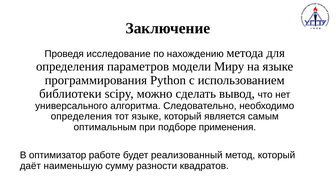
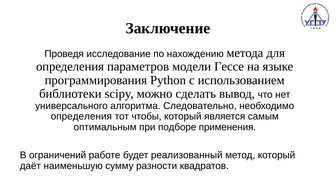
Миру: Миру -> Гессе
тот языке: языке -> чтобы
оптимизатор: оптимизатор -> ограничений
